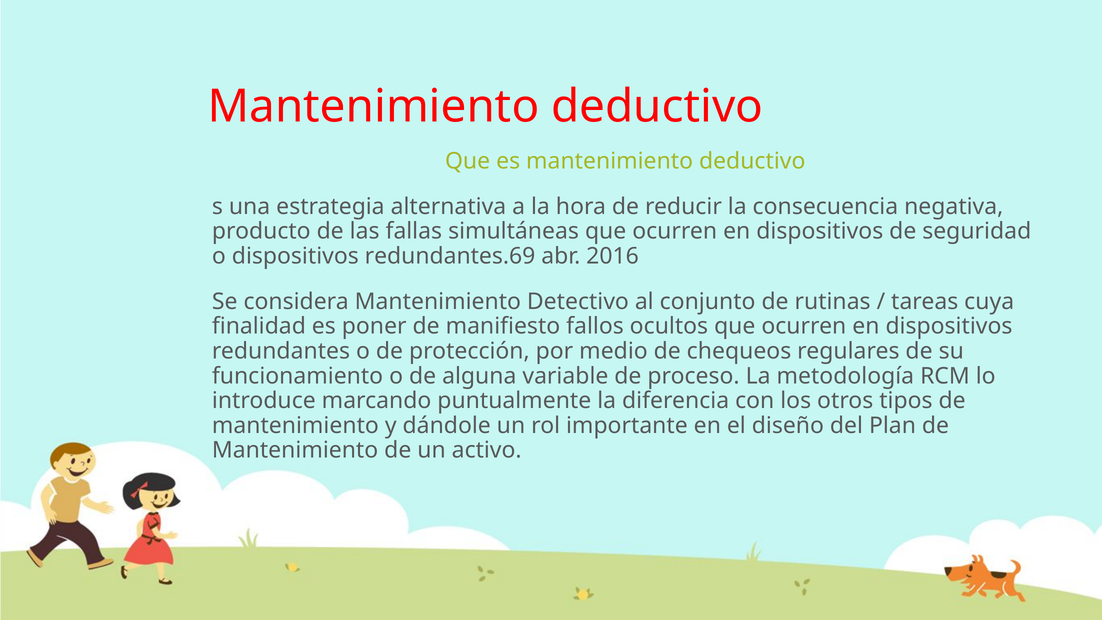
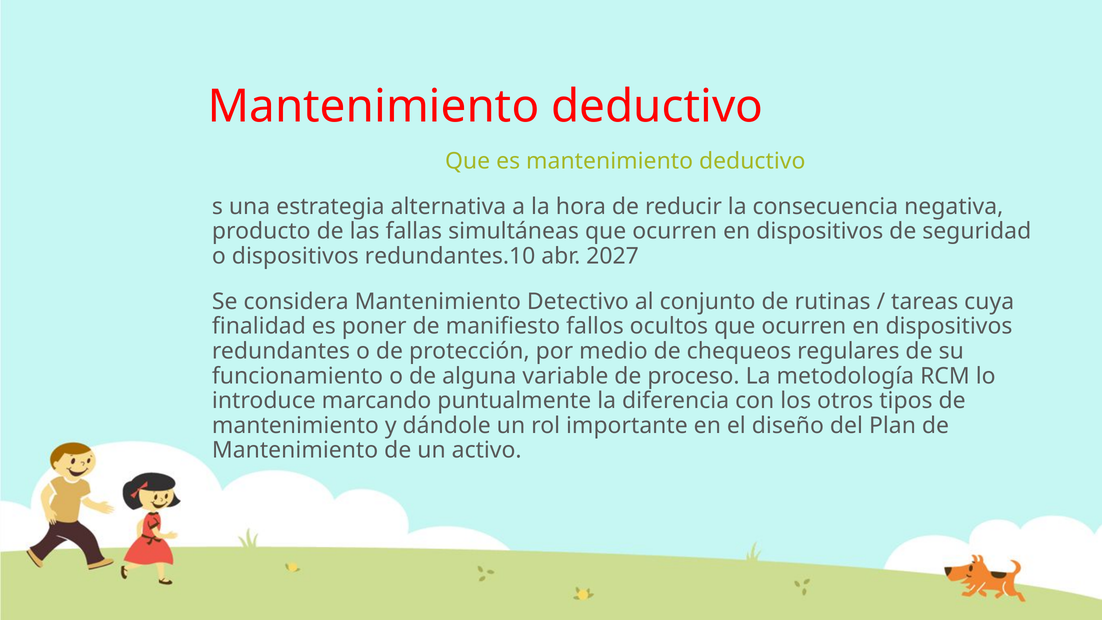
redundantes.69: redundantes.69 -> redundantes.10
2016: 2016 -> 2027
